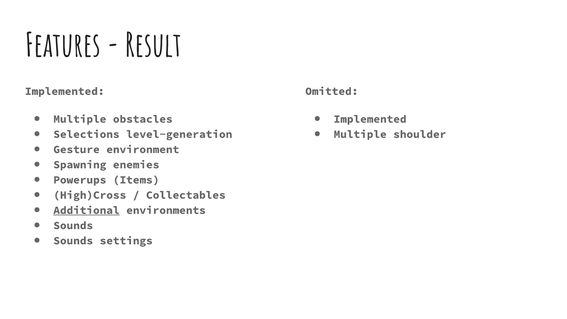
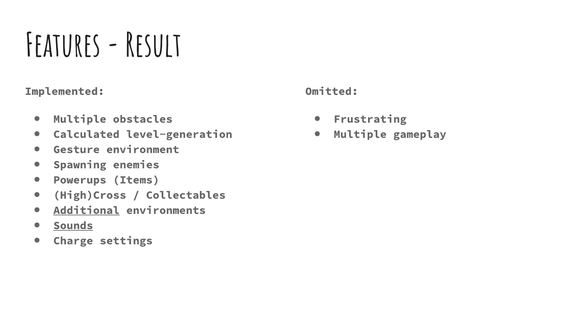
Implemented at (370, 119): Implemented -> Frustrating
Selections: Selections -> Calculated
shoulder: shoulder -> gameplay
Sounds at (73, 225) underline: none -> present
Sounds at (73, 241): Sounds -> Charge
